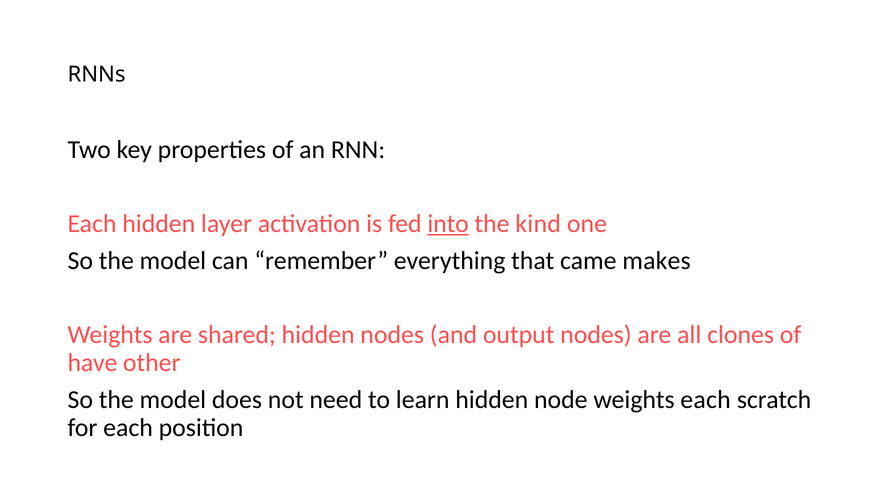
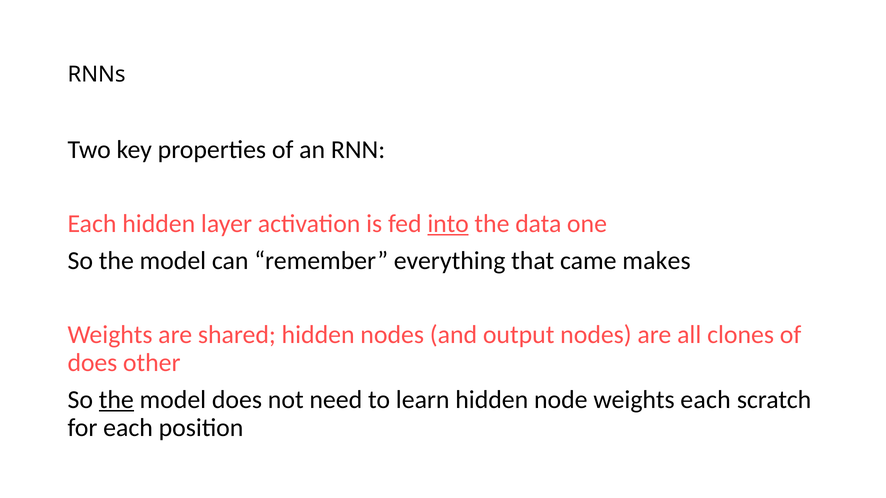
kind: kind -> data
have at (92, 363): have -> does
the at (116, 400) underline: none -> present
